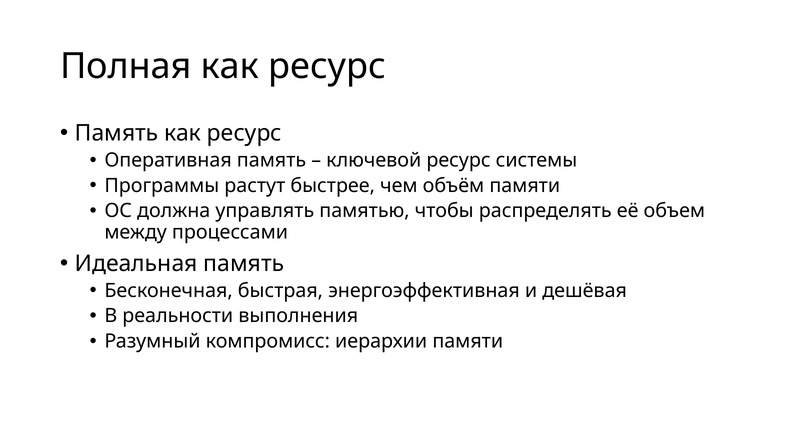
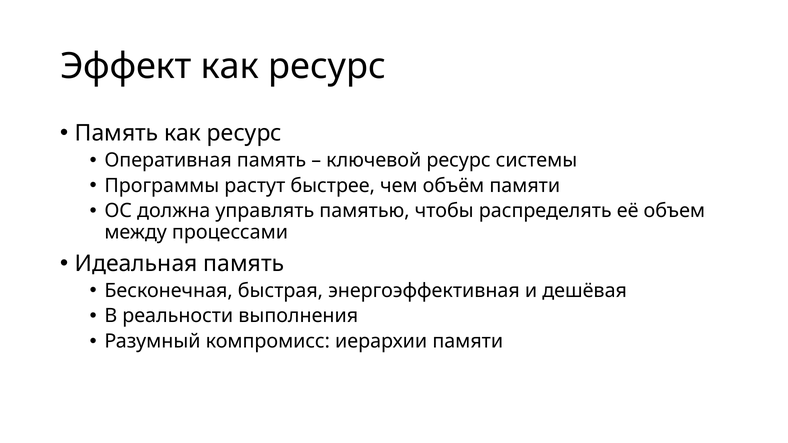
Полная: Полная -> Эффект
